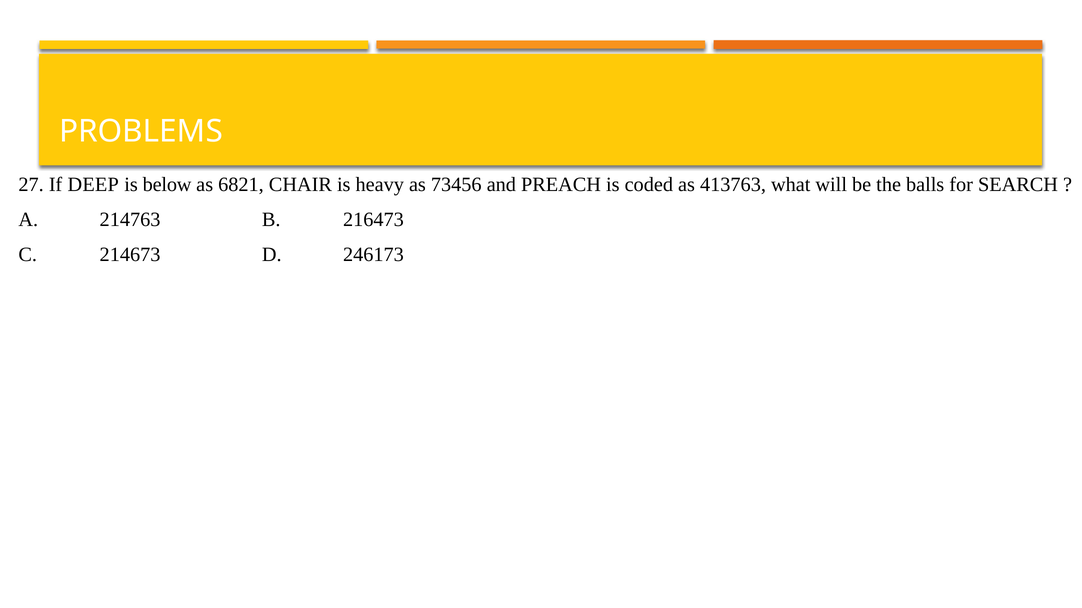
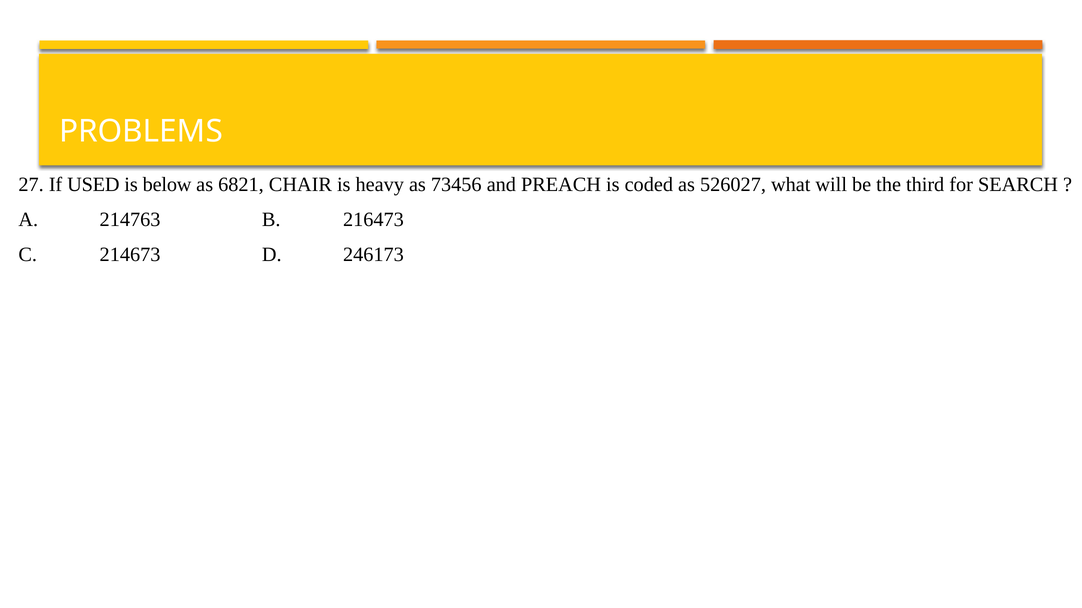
DEEP: DEEP -> USED
413763: 413763 -> 526027
balls: balls -> third
